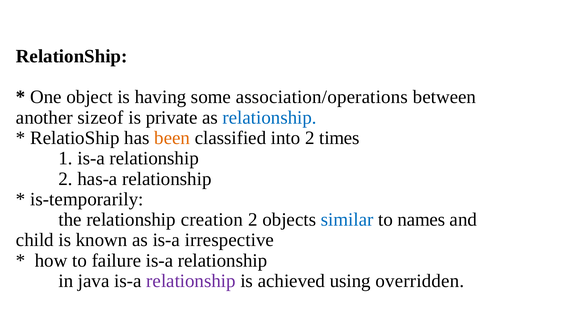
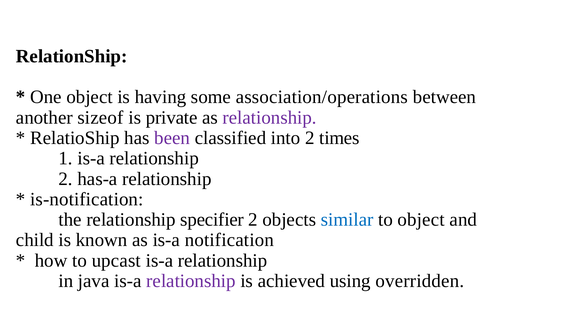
relationship at (270, 118) colour: blue -> purple
been colour: orange -> purple
is-temporarily: is-temporarily -> is-notification
creation: creation -> specifier
to names: names -> object
irrespective: irrespective -> notification
failure: failure -> upcast
